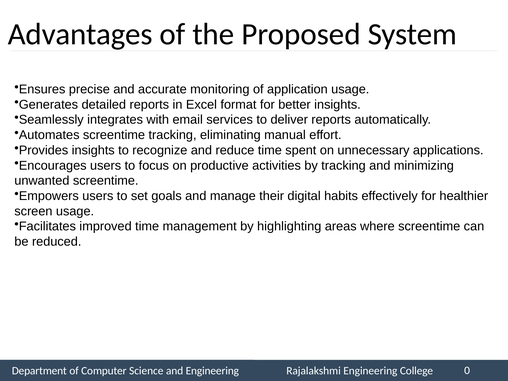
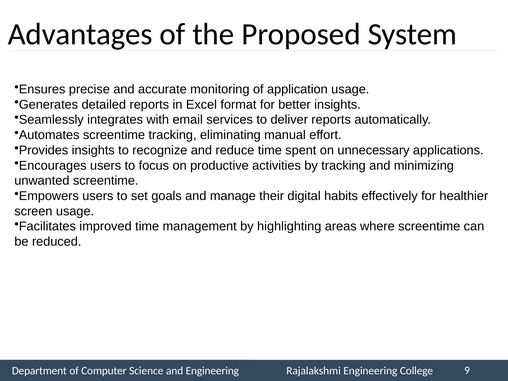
0: 0 -> 9
